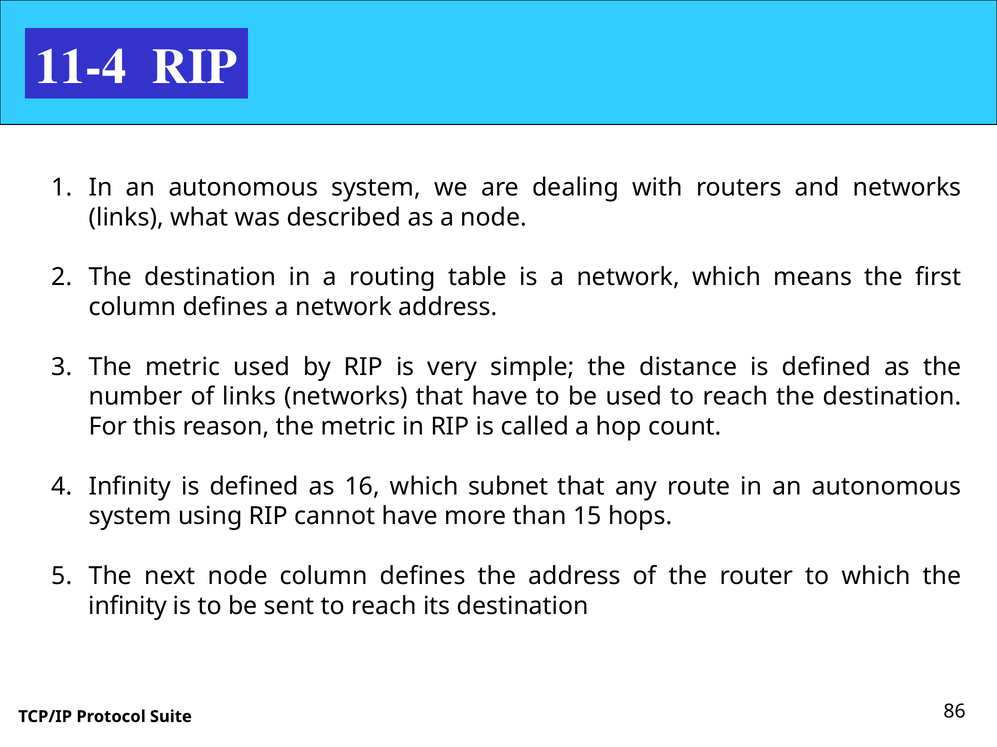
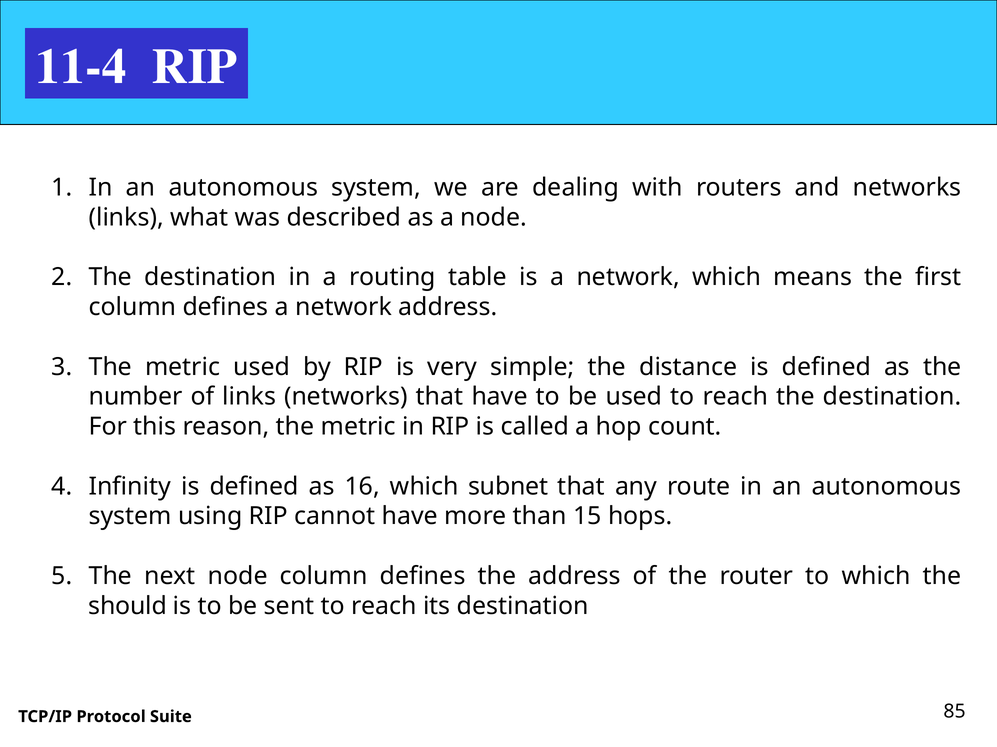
infinity at (128, 606): infinity -> should
86: 86 -> 85
